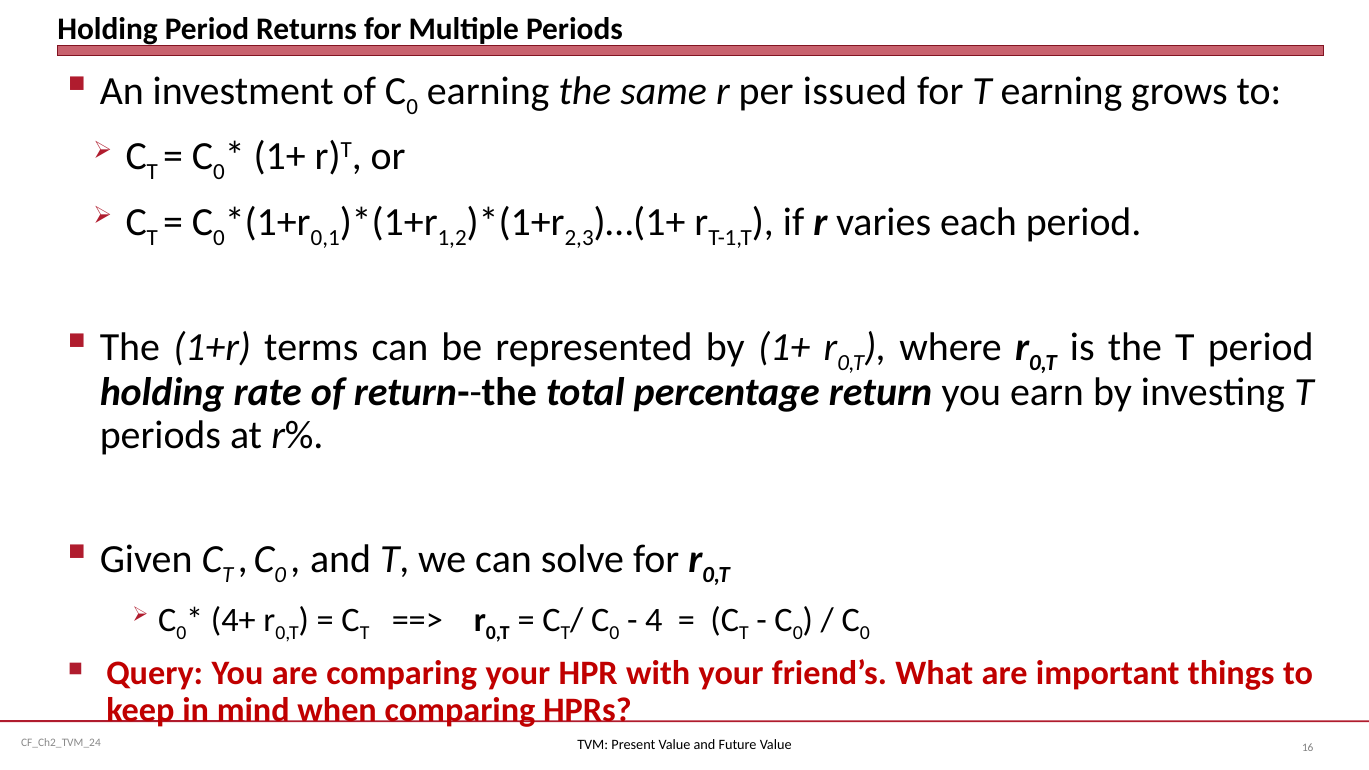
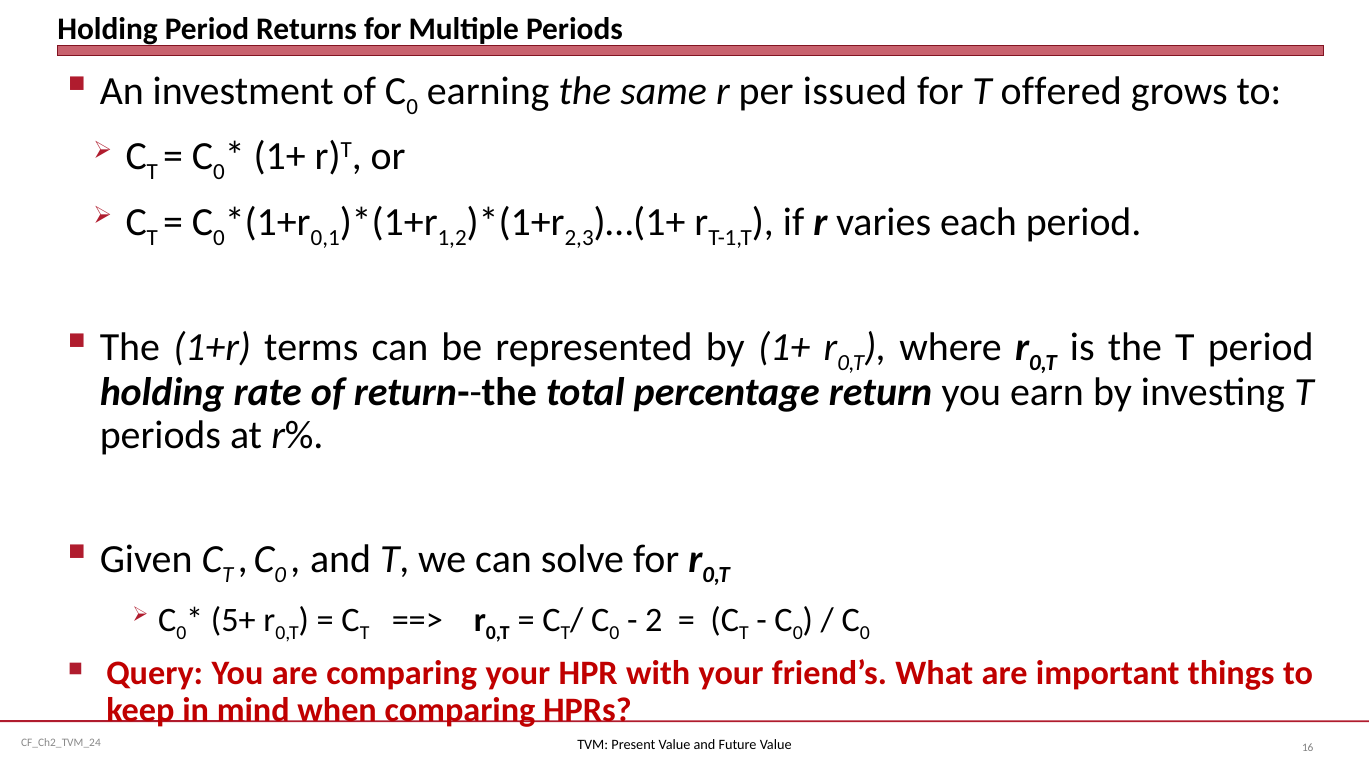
T earning: earning -> offered
4+: 4+ -> 5+
4: 4 -> 2
